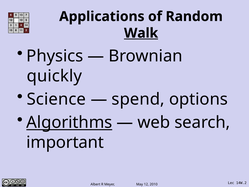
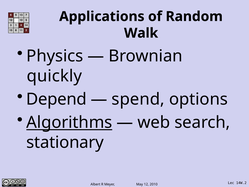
Walk underline: present -> none
Science: Science -> Depend
important: important -> stationary
